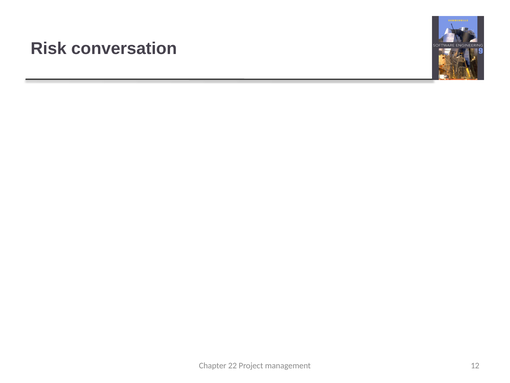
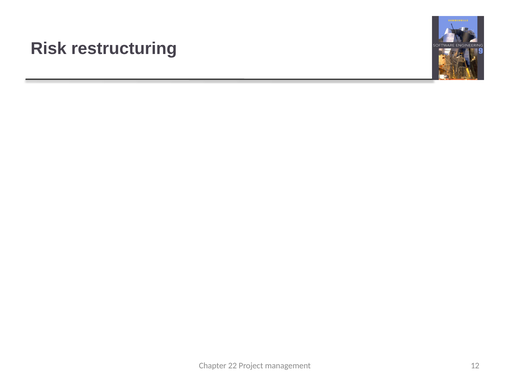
conversation: conversation -> restructuring
